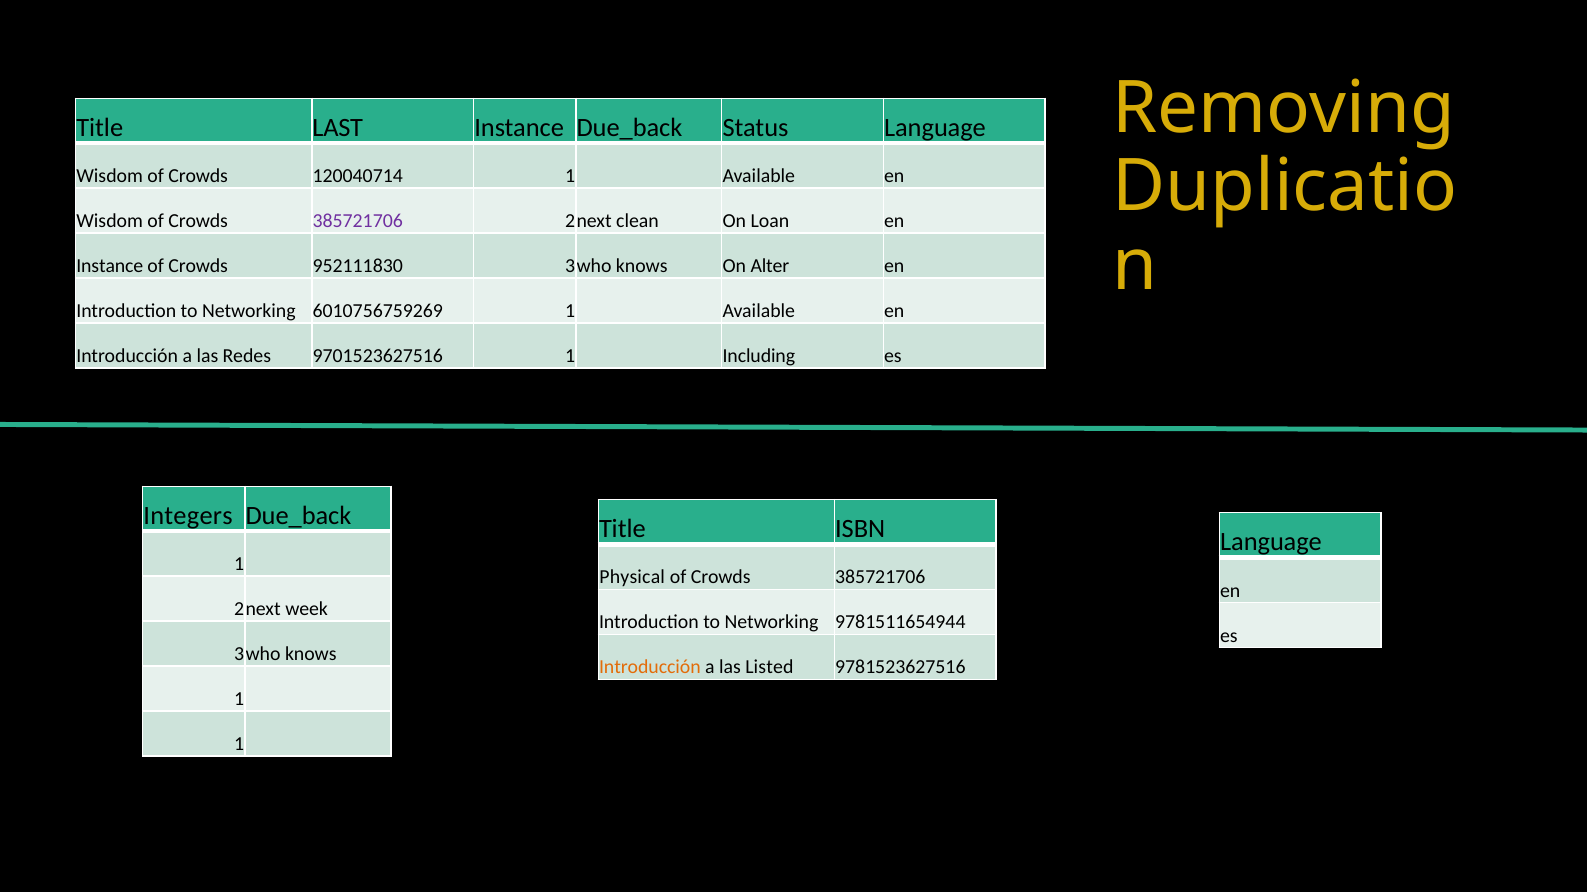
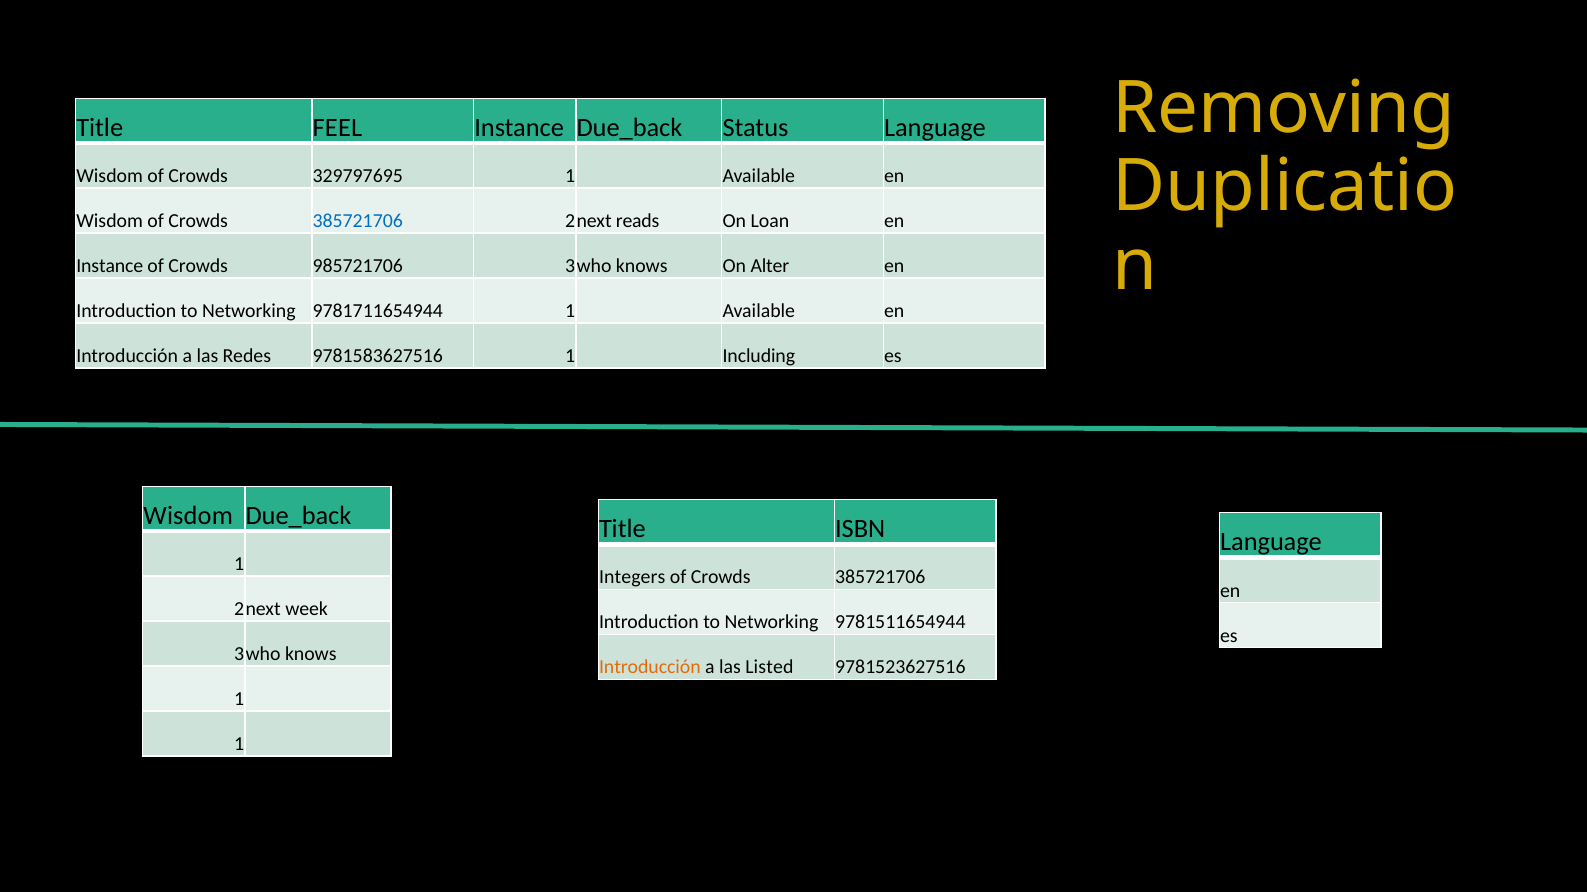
LAST: LAST -> FEEL
120040714: 120040714 -> 329797695
385721706 at (358, 221) colour: purple -> blue
clean: clean -> reads
952111830: 952111830 -> 985721706
6010756759269: 6010756759269 -> 9781711654944
9701523627516: 9701523627516 -> 9781583627516
Integers at (188, 516): Integers -> Wisdom
Physical: Physical -> Integers
